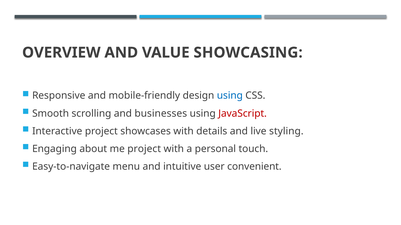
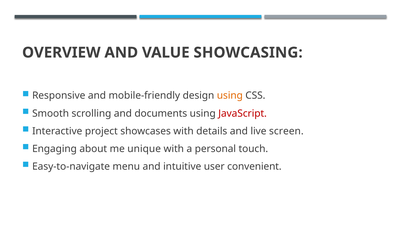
using at (230, 96) colour: blue -> orange
businesses: businesses -> documents
styling: styling -> screen
me project: project -> unique
